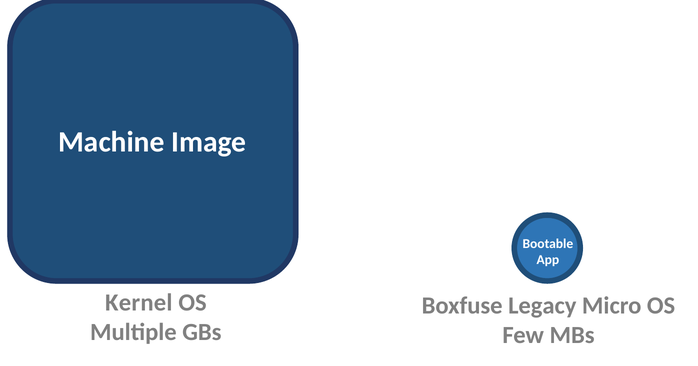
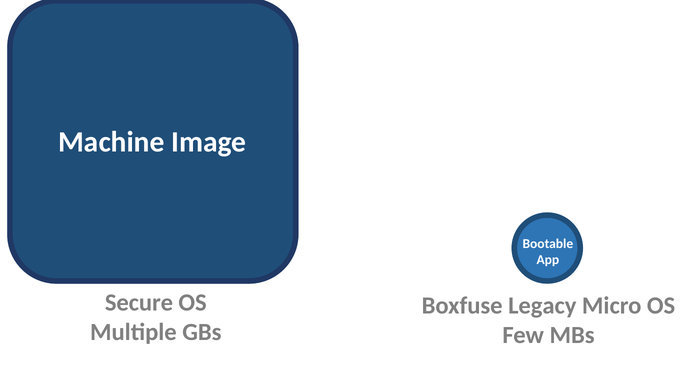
Kernel: Kernel -> Secure
